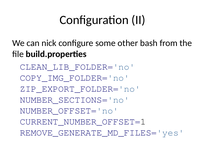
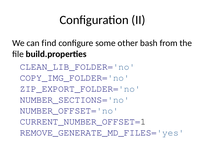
nick: nick -> find
